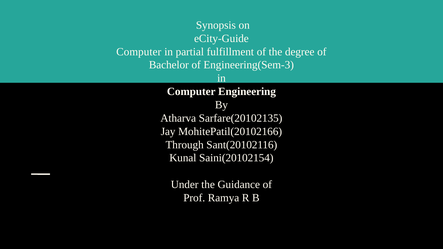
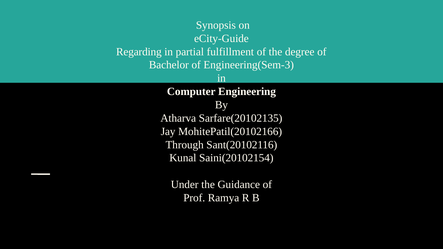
Computer at (139, 52): Computer -> Regarding
